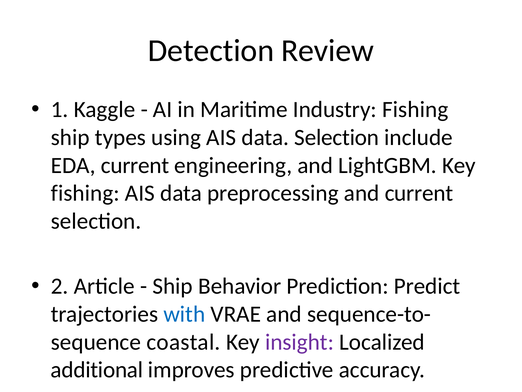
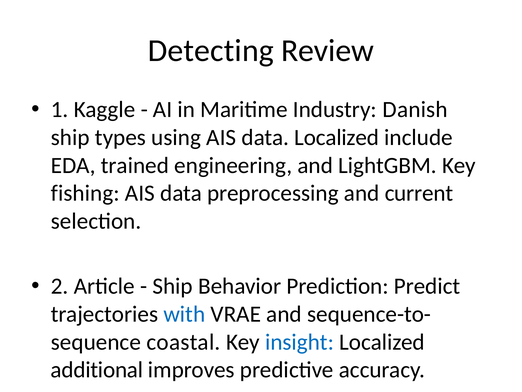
Detection at (211, 51): Detection -> Detecting
Industry Fishing: Fishing -> Danish
data Selection: Selection -> Localized
EDA current: current -> trained
insight at (299, 342) colour: purple -> blue
